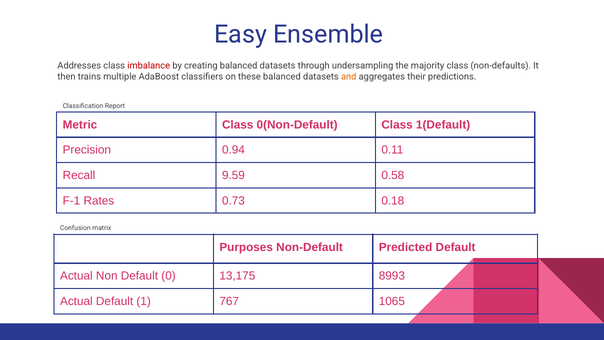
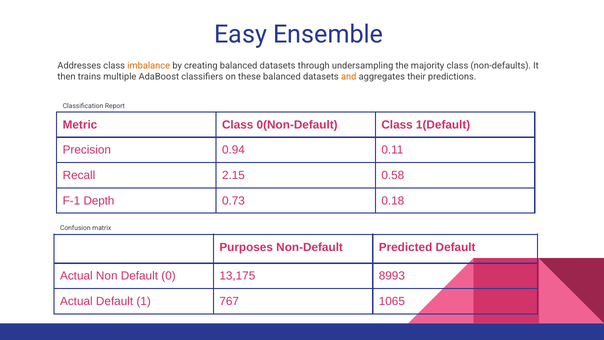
imbalance colour: red -> orange
9.59: 9.59 -> 2.15
Rates: Rates -> Depth
